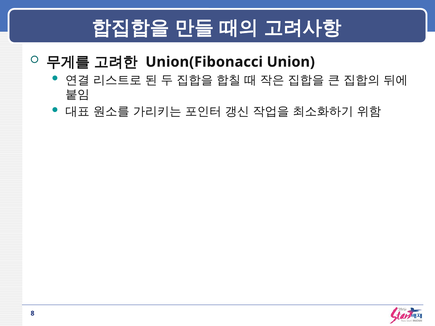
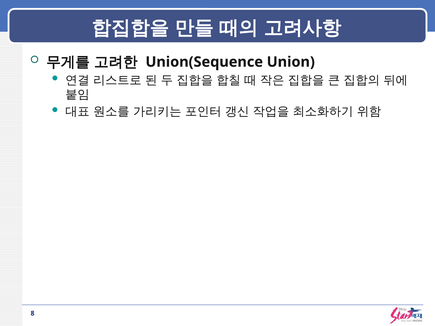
Union(Fibonacci: Union(Fibonacci -> Union(Sequence
